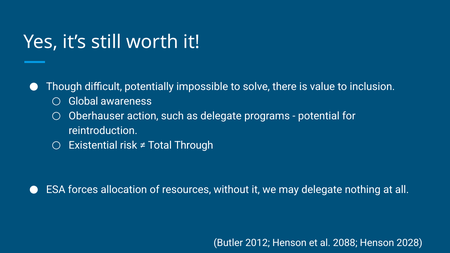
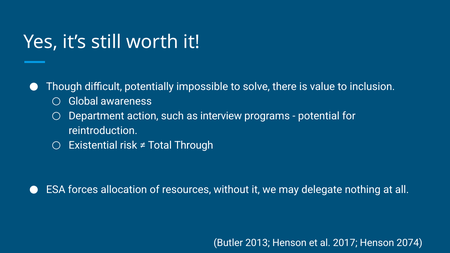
Oberhauser: Oberhauser -> Department
as delegate: delegate -> interview
2012: 2012 -> 2013
2088: 2088 -> 2017
2028: 2028 -> 2074
